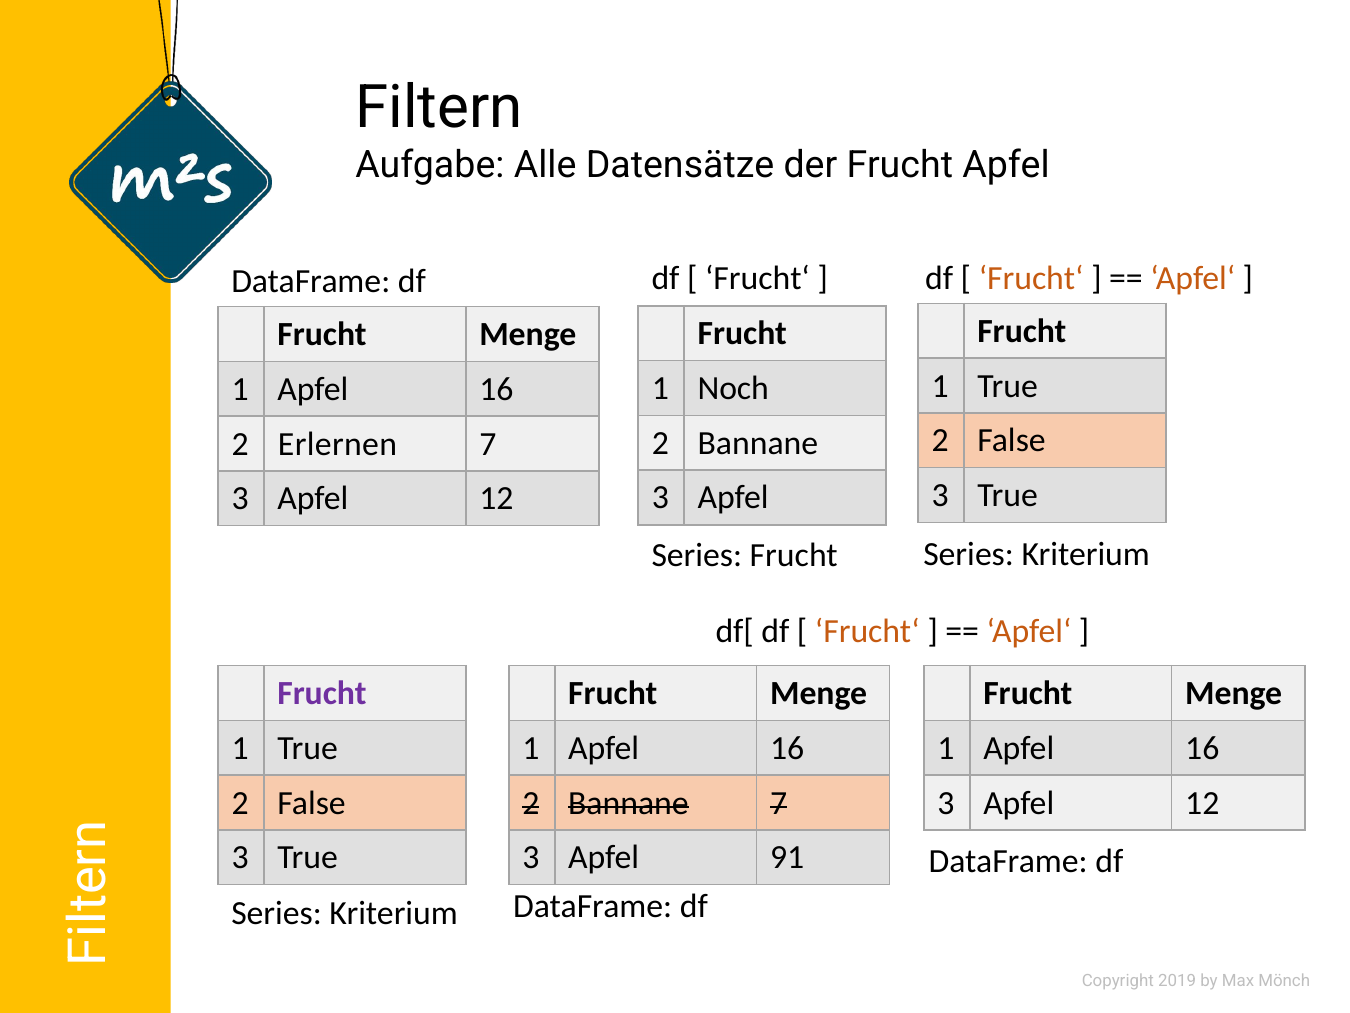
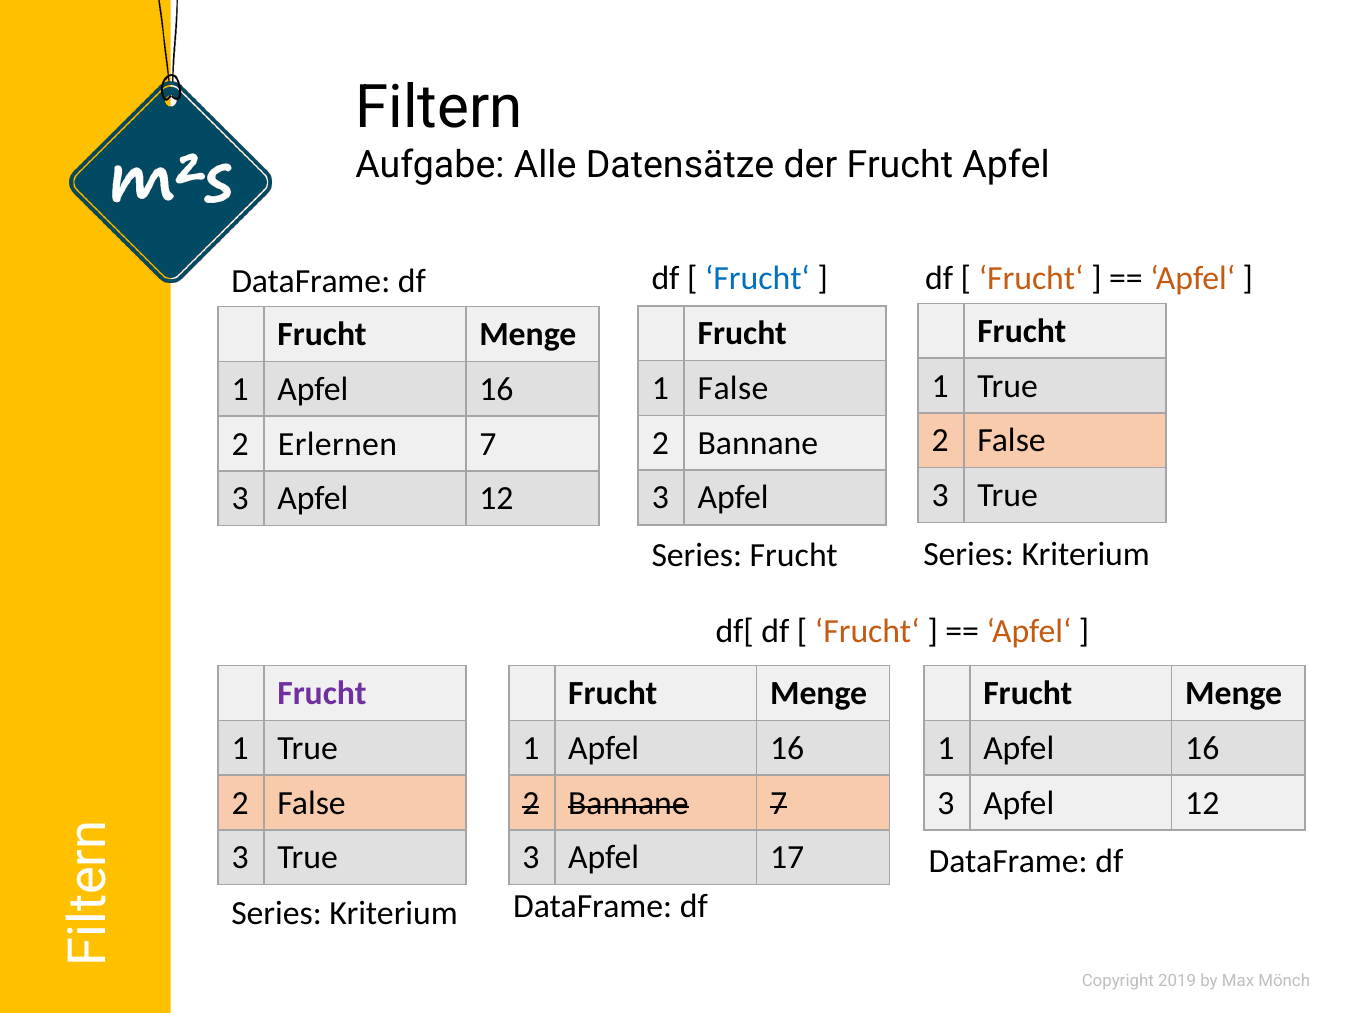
Frucht‘ at (757, 278) colour: black -> blue
1 Noch: Noch -> False
91: 91 -> 17
